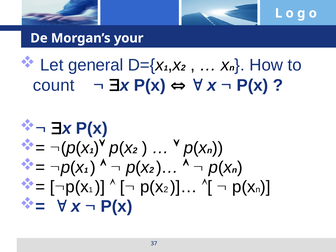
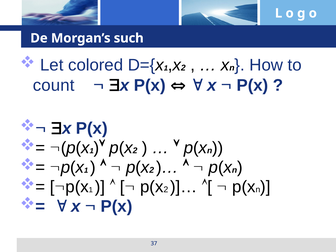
your: your -> such
general: general -> colored
